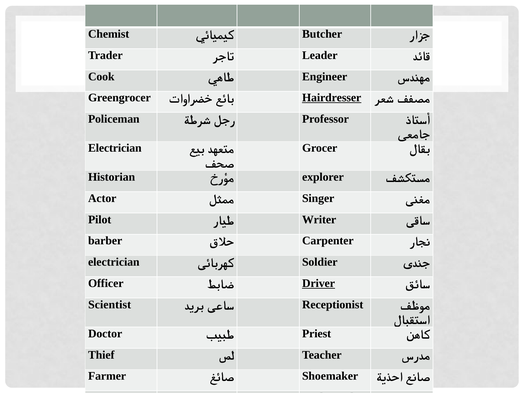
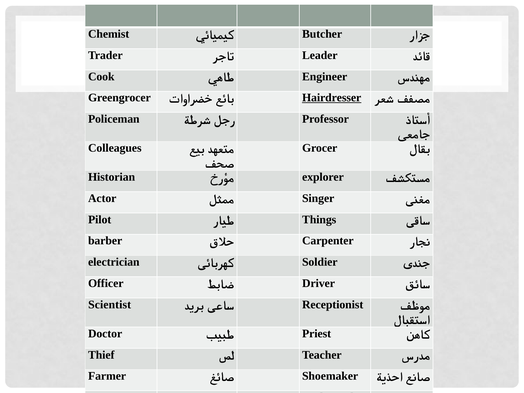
Electrician at (115, 148): Electrician -> Colleagues
Writer: Writer -> Things
Driver underline: present -> none
